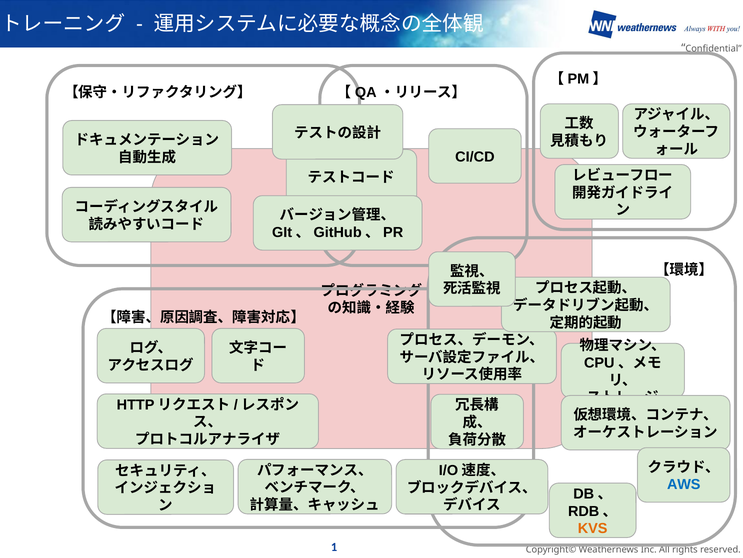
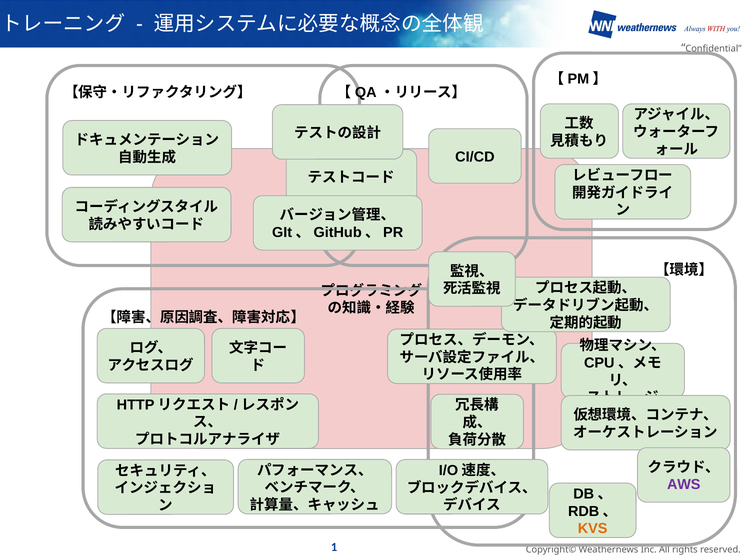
AWS colour: blue -> purple
